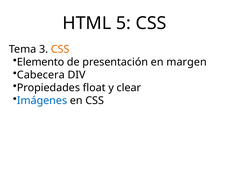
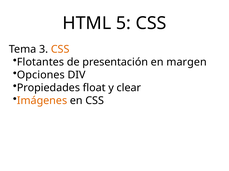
Elemento: Elemento -> Flotantes
Cabecera: Cabecera -> Opciones
Imágenes colour: blue -> orange
